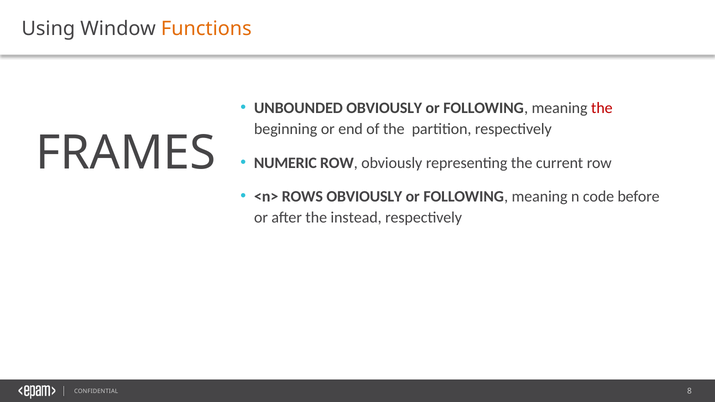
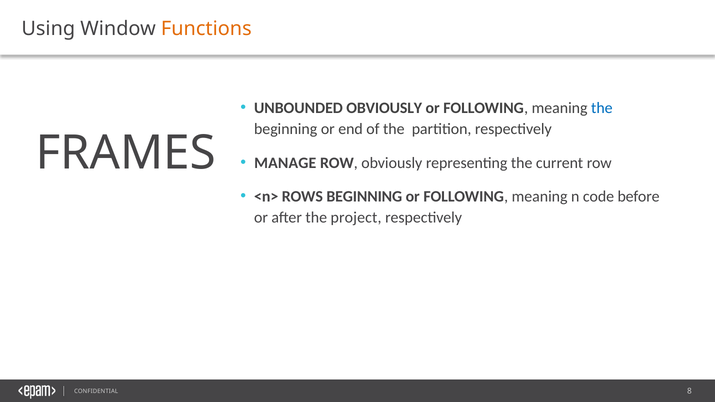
the at (602, 108) colour: red -> blue
NUMERIC: NUMERIC -> MANAGE
ROWS OBVIOUSLY: OBVIOUSLY -> BEGINNING
instead: instead -> project
